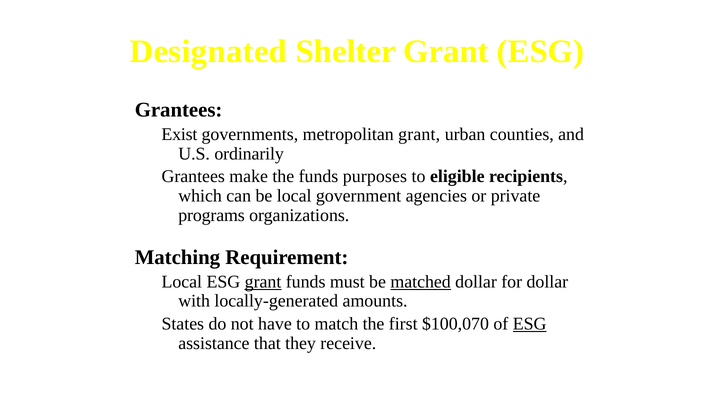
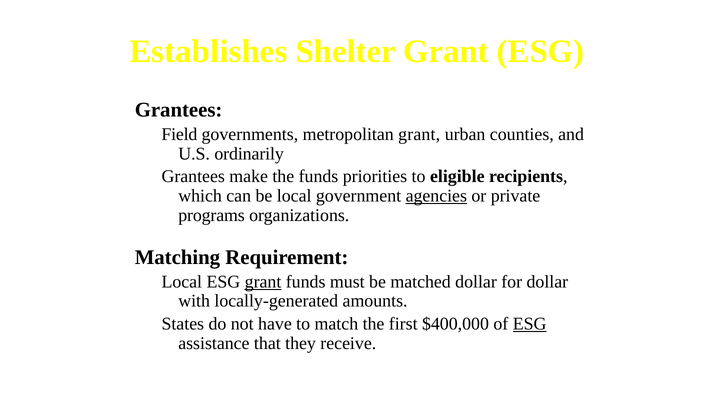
Designated: Designated -> Establishes
Exist: Exist -> Field
purposes: purposes -> priorities
agencies underline: none -> present
matched underline: present -> none
$100,070: $100,070 -> $400,000
